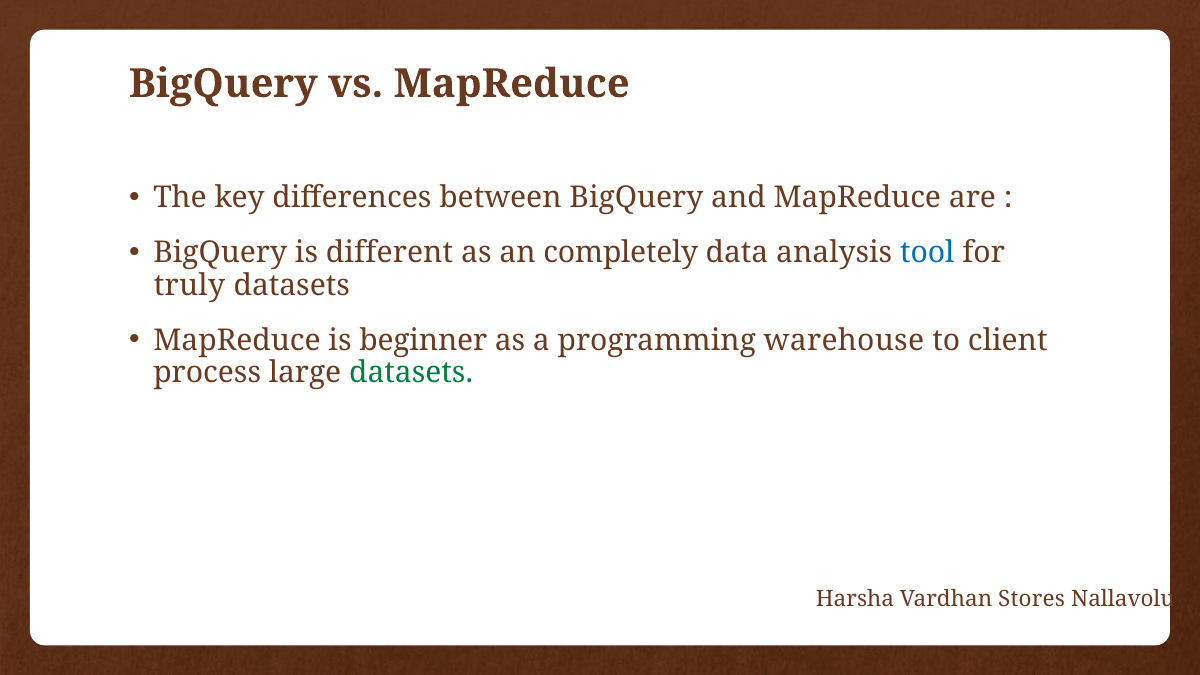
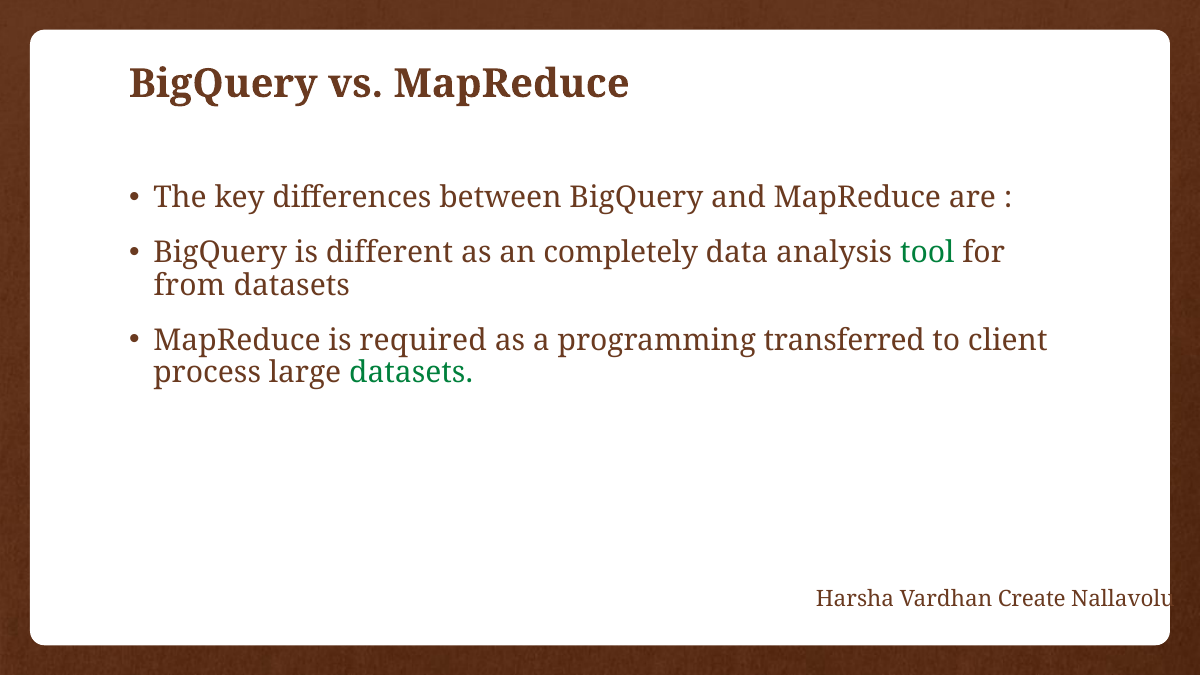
tool colour: blue -> green
truly: truly -> from
beginner: beginner -> required
warehouse: warehouse -> transferred
Stores: Stores -> Create
